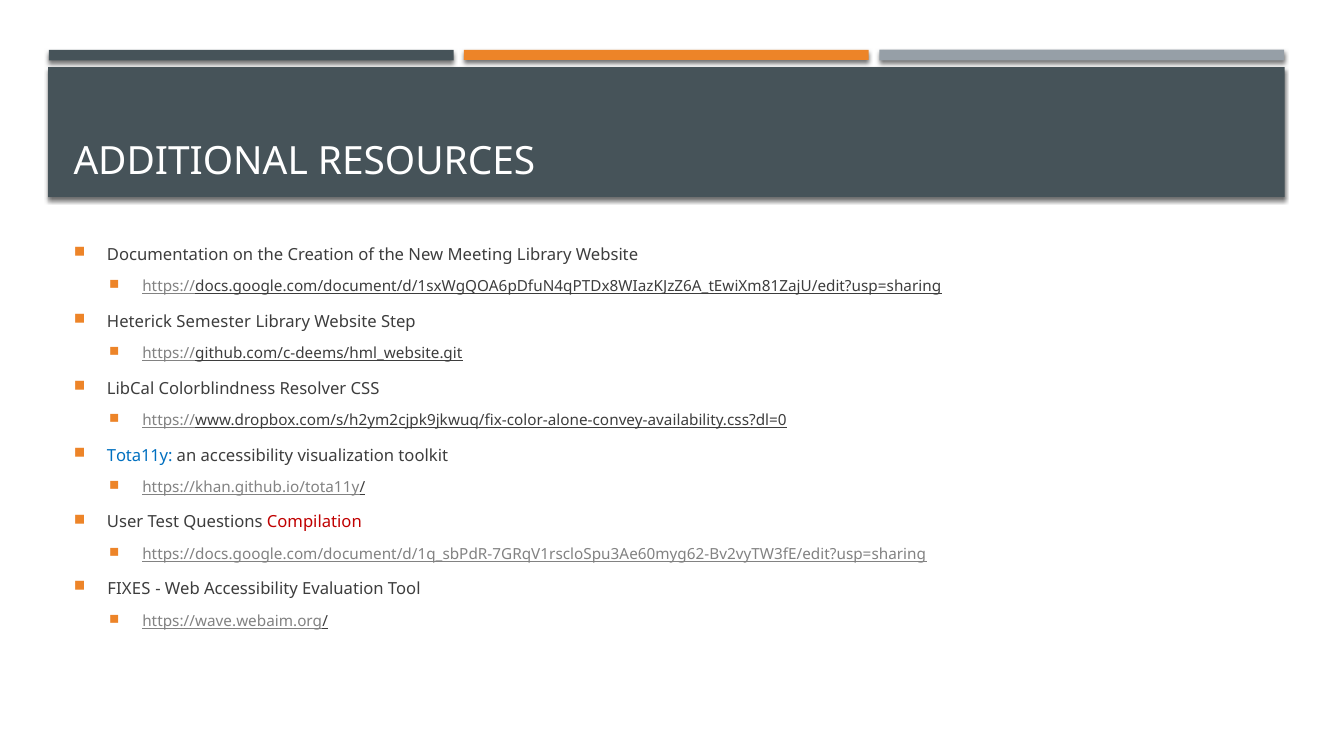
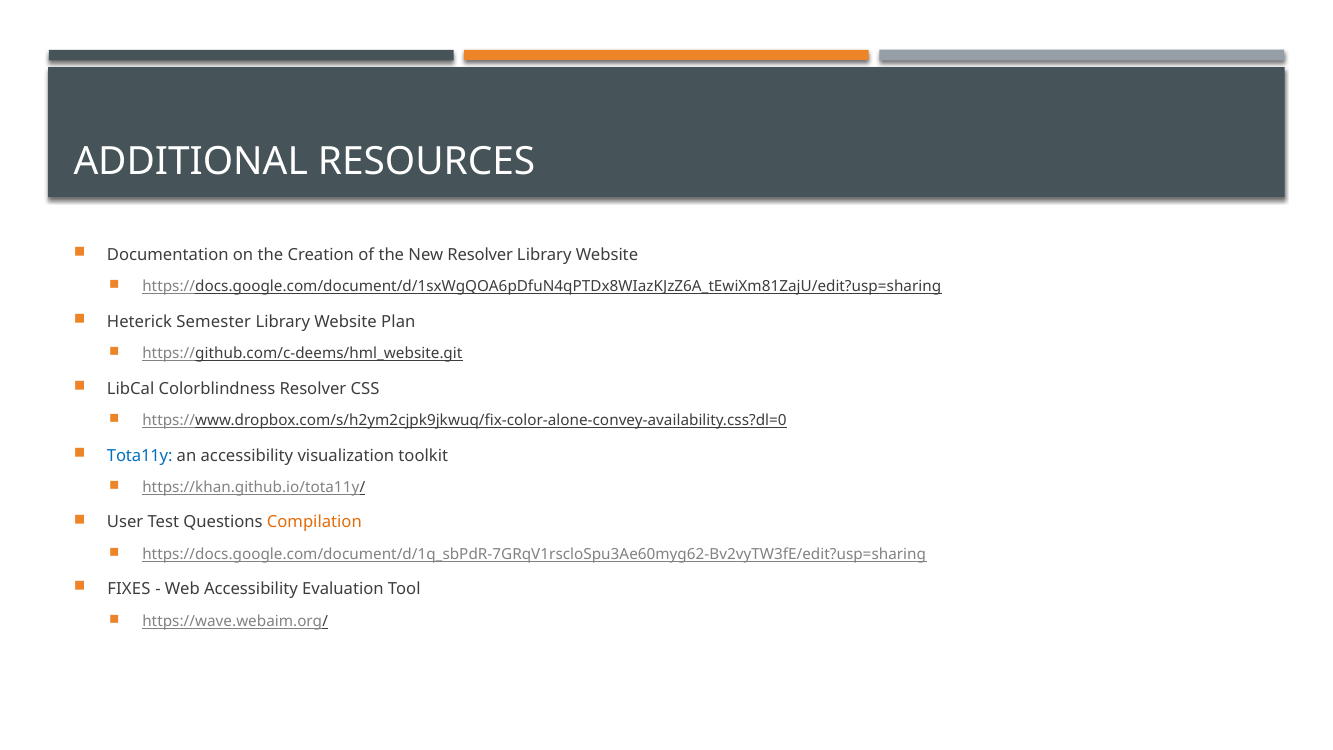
New Meeting: Meeting -> Resolver
Step: Step -> Plan
Compilation colour: red -> orange
